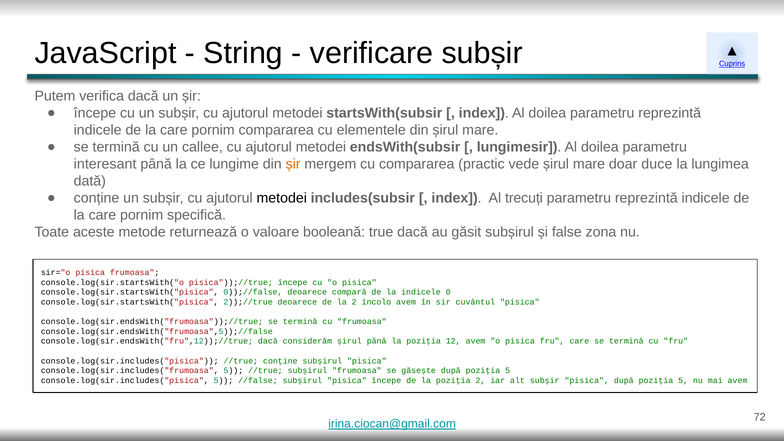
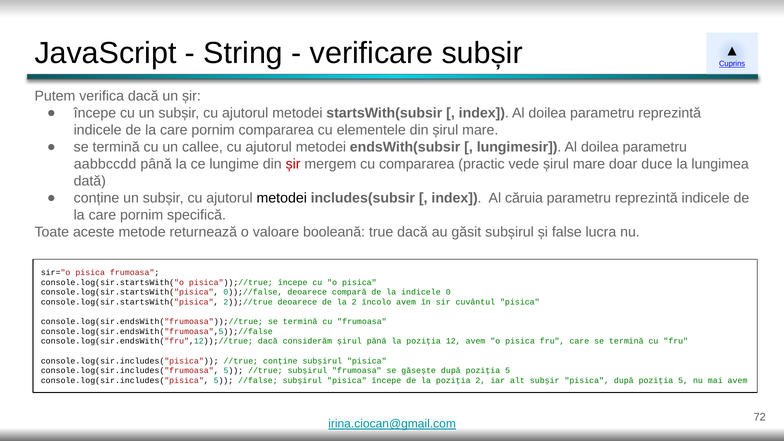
interesant: interesant -> aabbccdd
șir at (293, 164) colour: orange -> red
trecuți: trecuți -> căruia
zona: zona -> lucra
